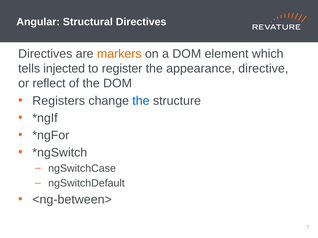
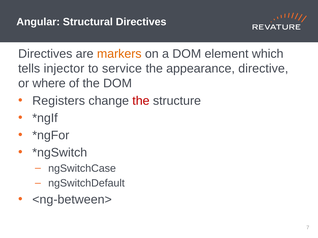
injected: injected -> injector
register: register -> service
reflect: reflect -> where
the at (141, 101) colour: blue -> red
